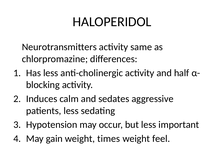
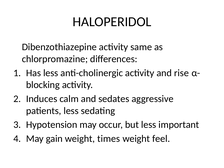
Neurotransmitters: Neurotransmitters -> Dibenzothiazepine
half: half -> rise
